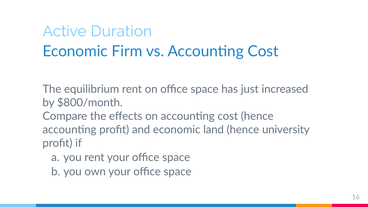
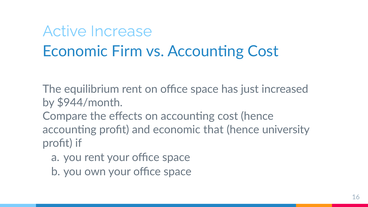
Duration: Duration -> Increase
$800/month: $800/month -> $944/month
land: land -> that
